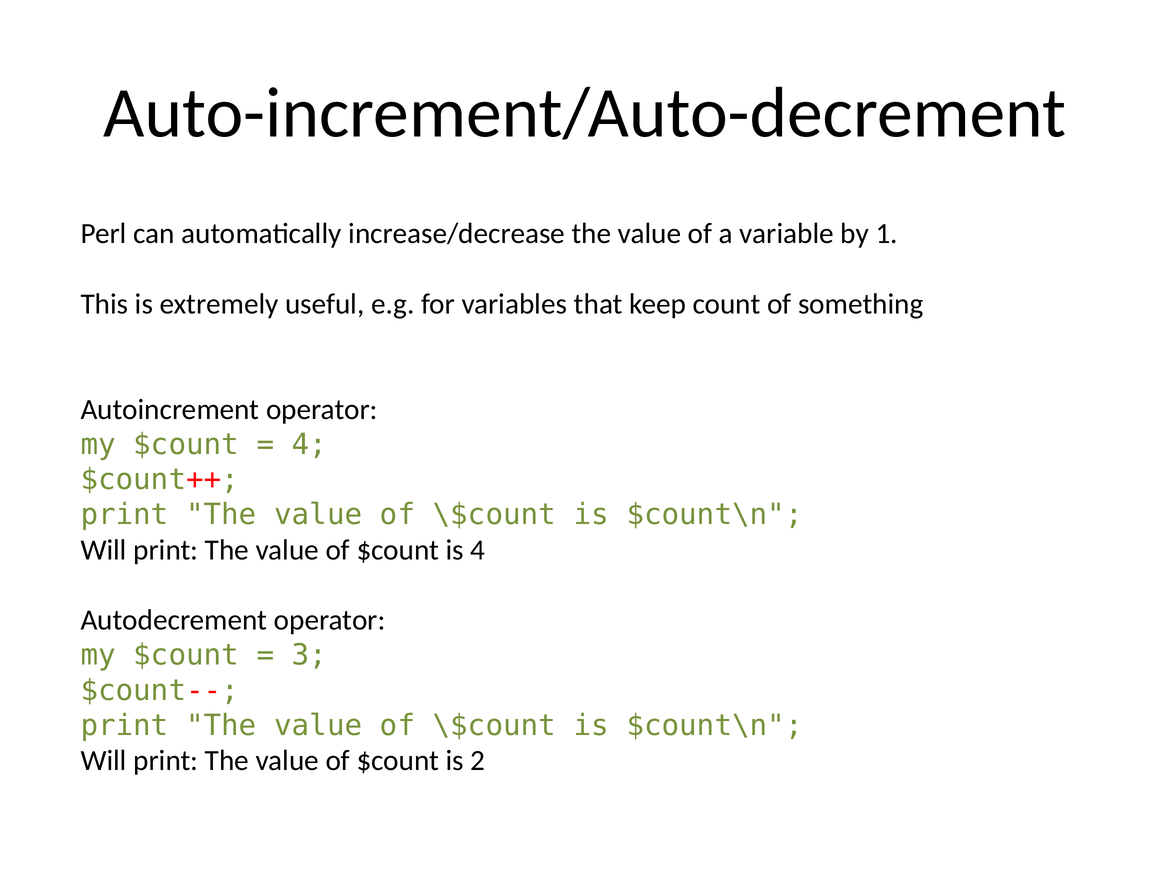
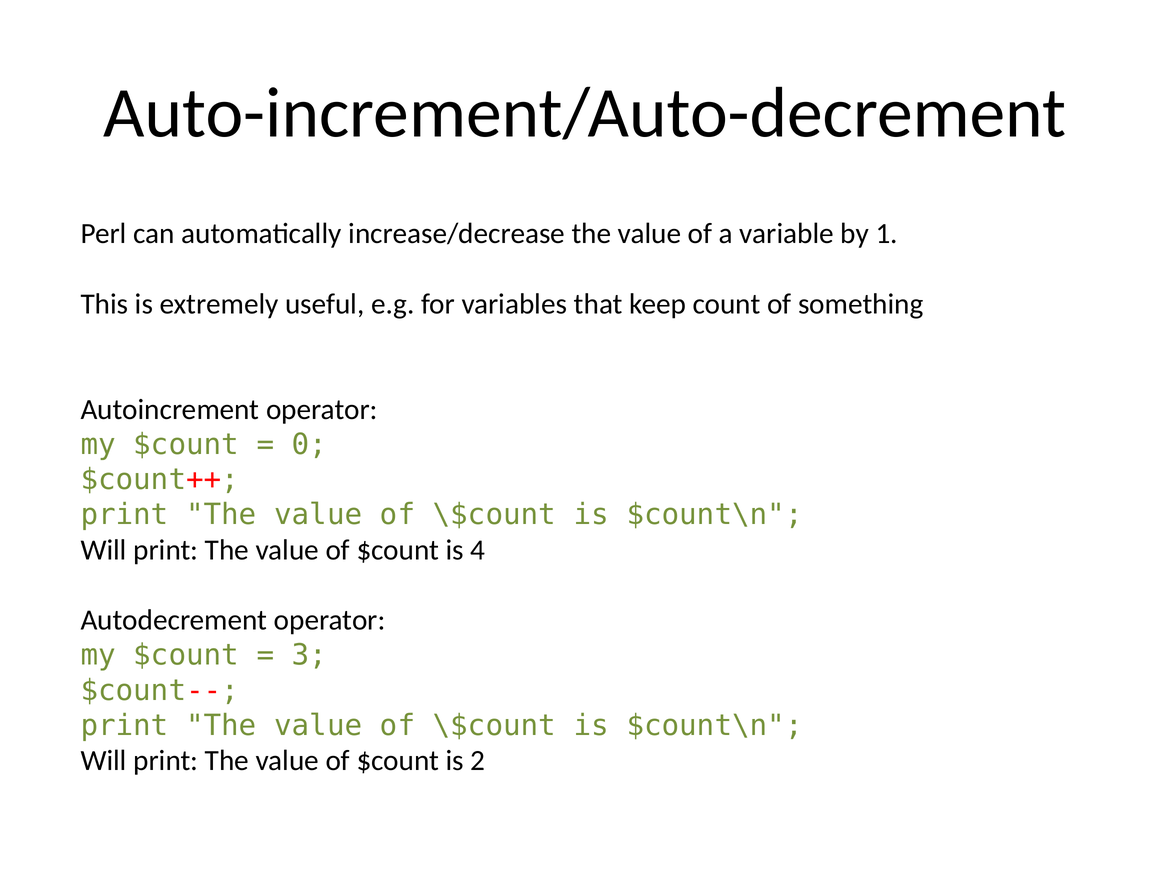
4 at (309, 445): 4 -> 0
